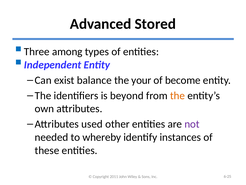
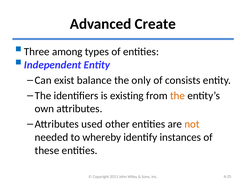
Stored: Stored -> Create
your: your -> only
become: become -> consists
beyond: beyond -> existing
not colour: purple -> orange
